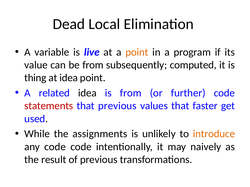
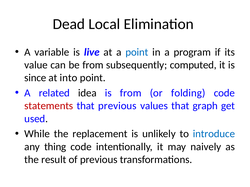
point at (137, 52) colour: orange -> blue
thing: thing -> since
at idea: idea -> into
further: further -> folding
faster: faster -> graph
assignments: assignments -> replacement
introduce colour: orange -> blue
any code: code -> thing
